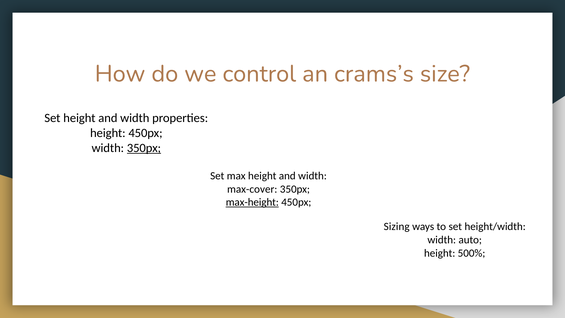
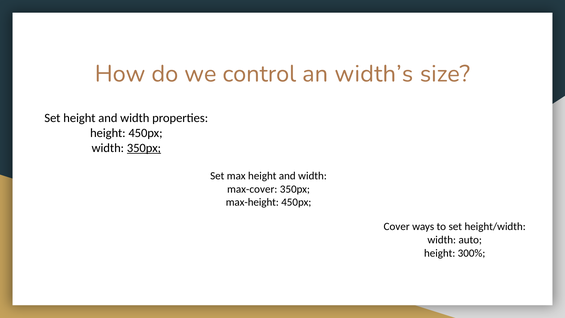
crams’s: crams’s -> width’s
max-height underline: present -> none
Sizing: Sizing -> Cover
500%: 500% -> 300%
